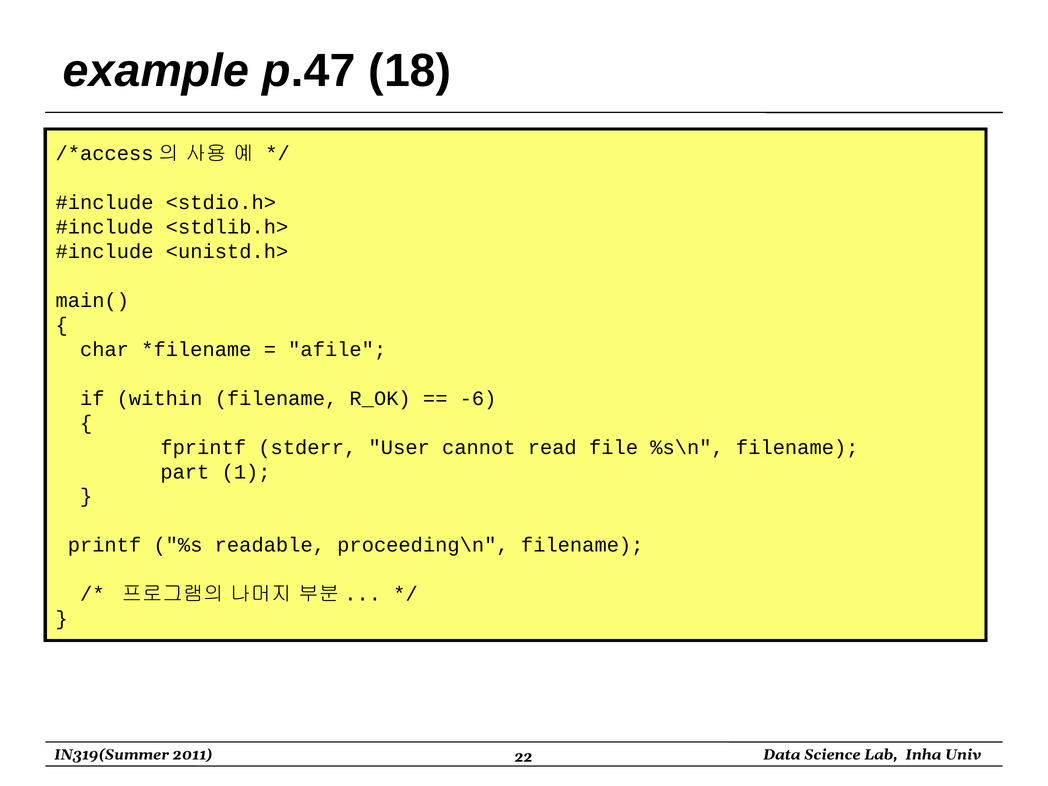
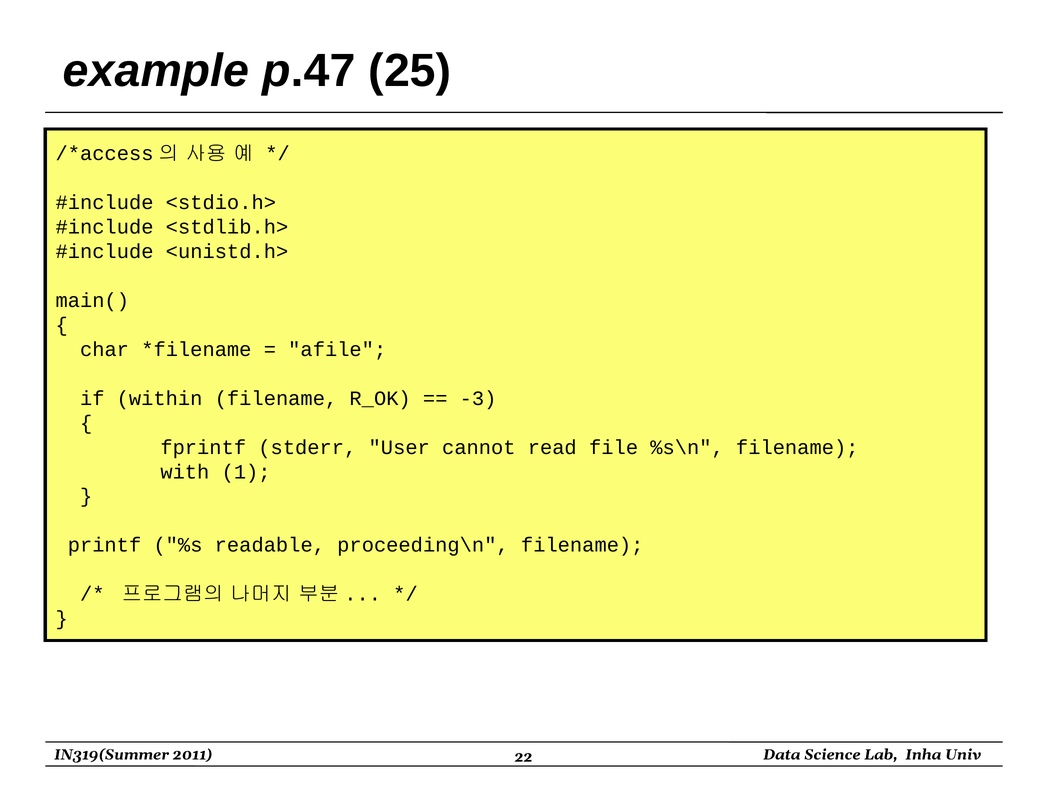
18: 18 -> 25
-6: -6 -> -3
part: part -> with
